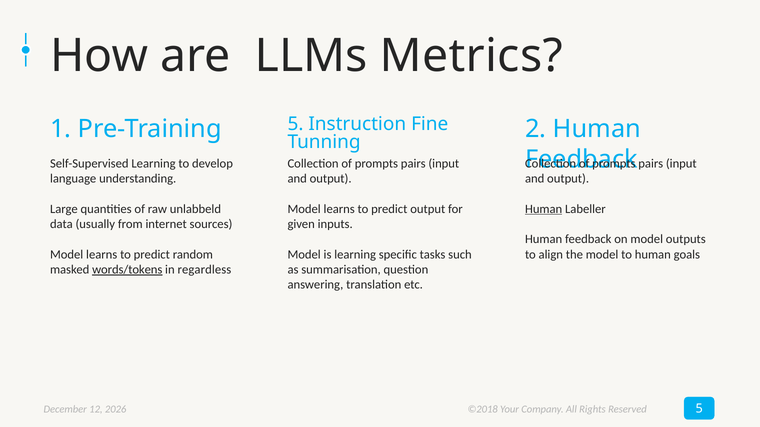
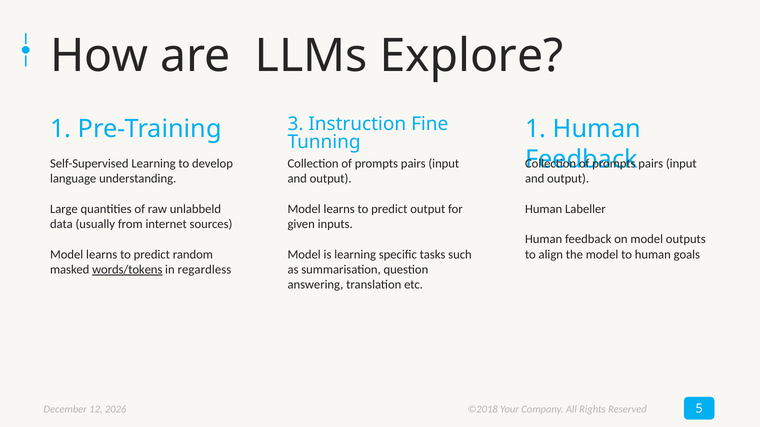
Metrics: Metrics -> Explore
Pre-Training 5: 5 -> 3
Tunning 2: 2 -> 1
Human at (544, 209) underline: present -> none
